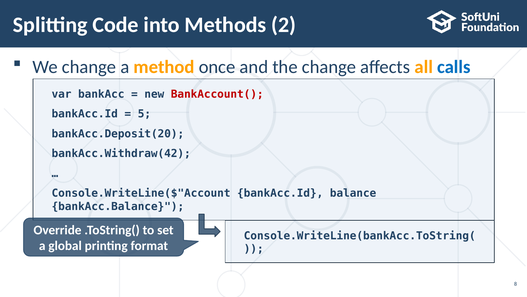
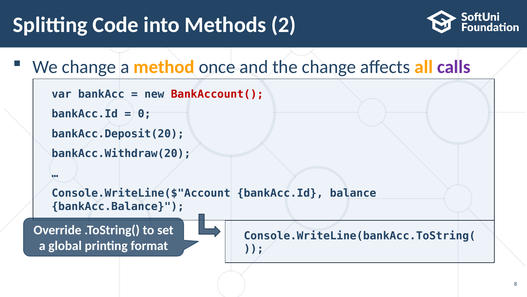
calls colour: blue -> purple
5: 5 -> 0
bankAcc.Withdraw(42: bankAcc.Withdraw(42 -> bankAcc.Withdraw(20
